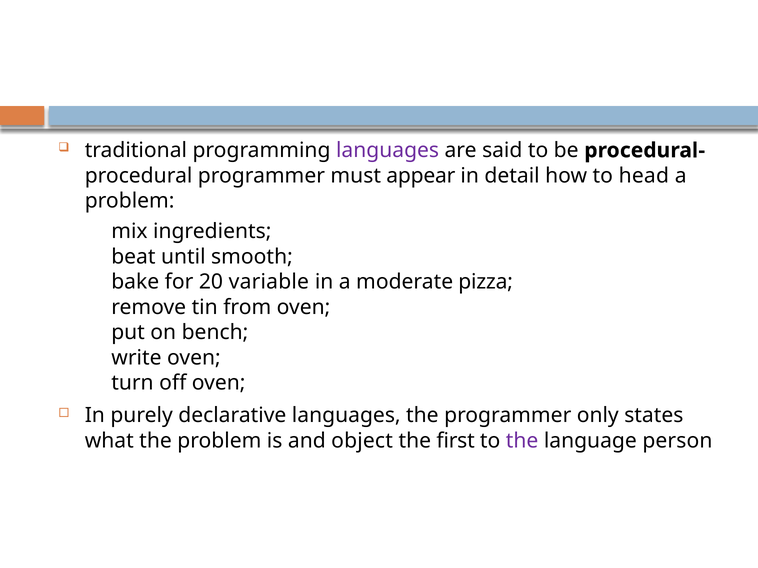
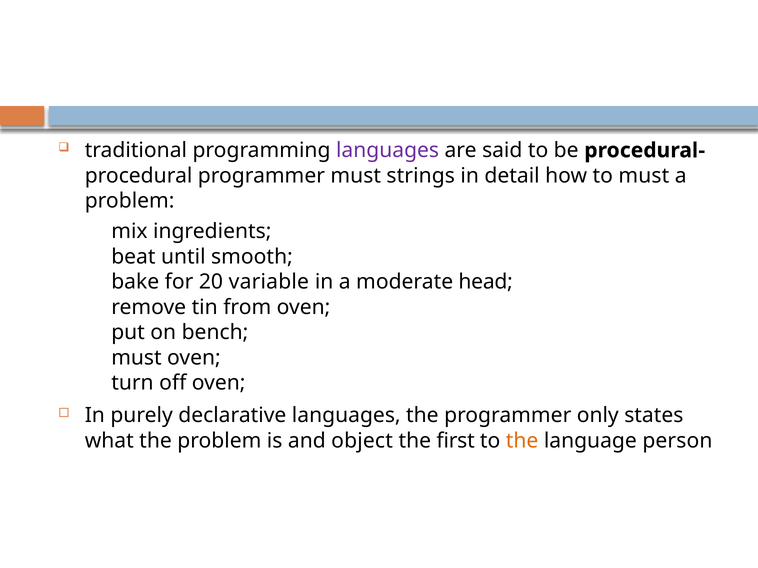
appear: appear -> strings
to head: head -> must
pizza: pizza -> head
write at (136, 358): write -> must
the at (522, 441) colour: purple -> orange
